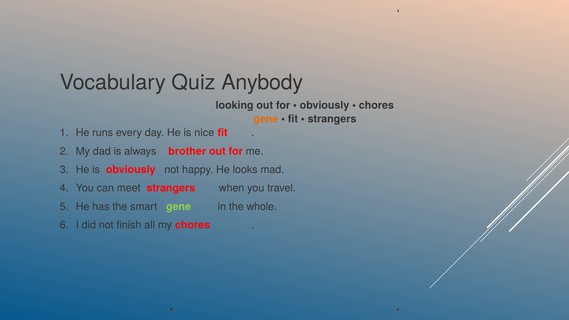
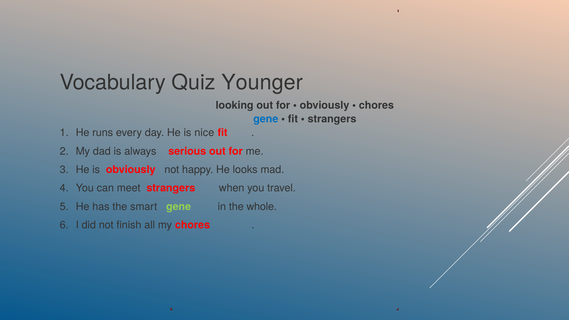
Anybody: Anybody -> Younger
gene at (266, 119) colour: orange -> blue
brother: brother -> serious
